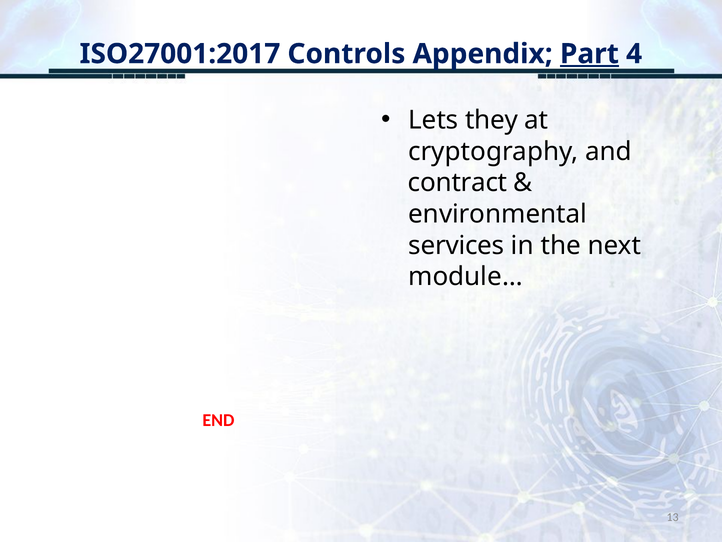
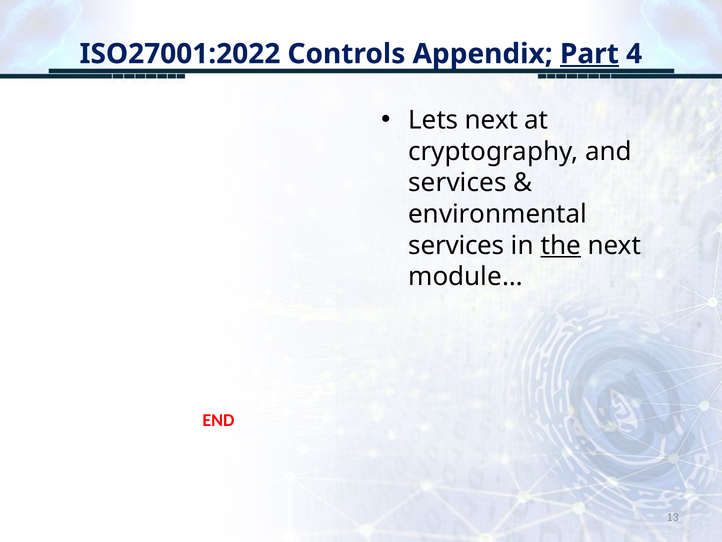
ISO27001:2017: ISO27001:2017 -> ISO27001:2022
Lets they: they -> next
contract at (458, 183): contract -> services
the underline: none -> present
